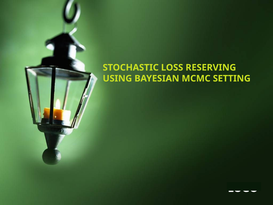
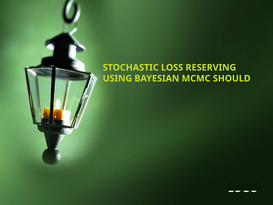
SETTING: SETTING -> SHOULD
